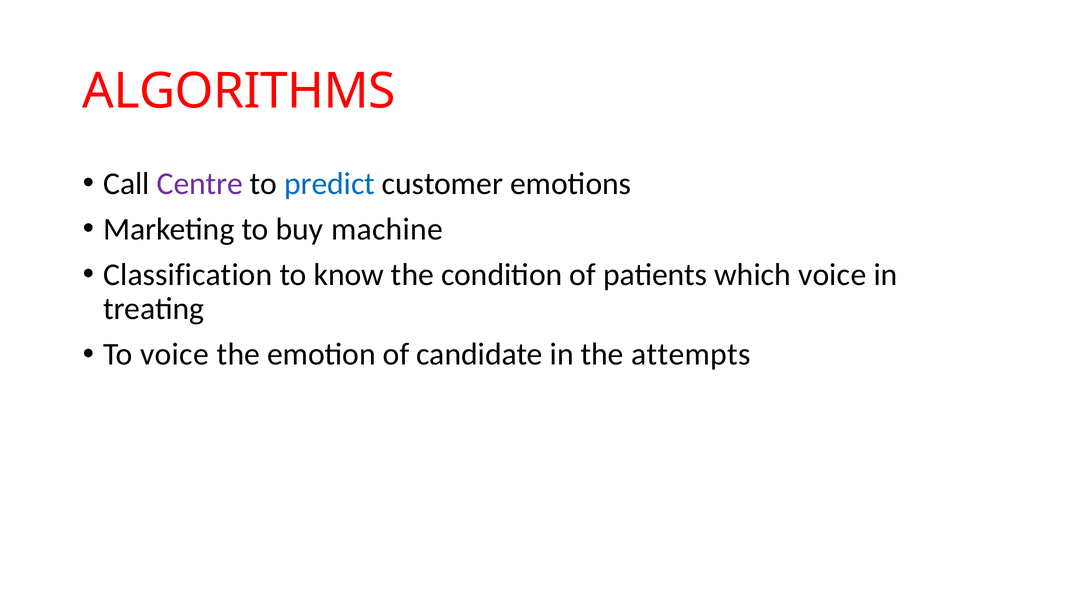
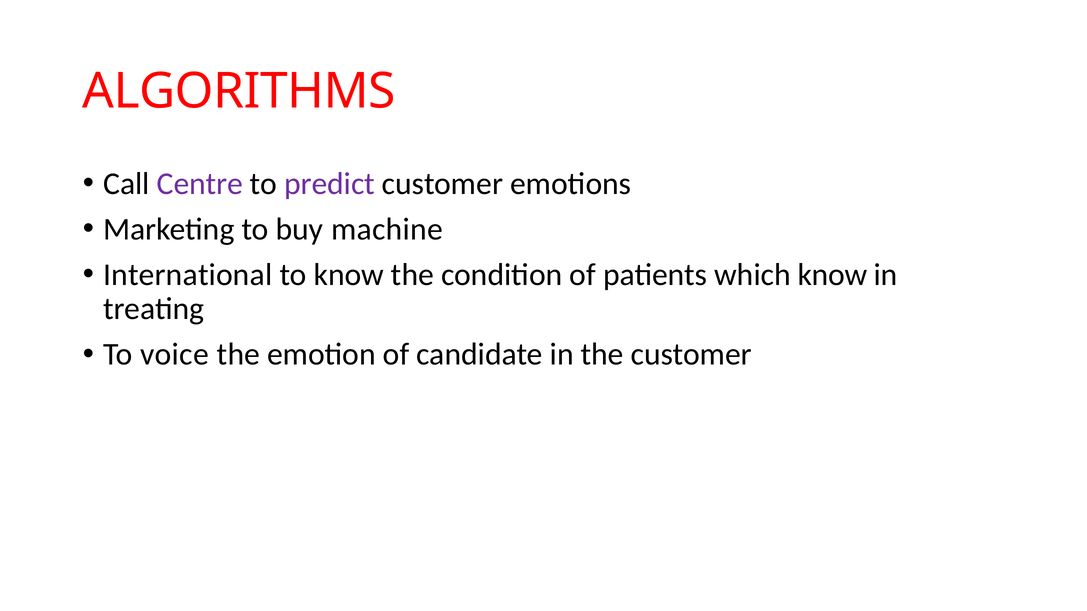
predict colour: blue -> purple
Classification: Classification -> International
which voice: voice -> know
the attempts: attempts -> customer
